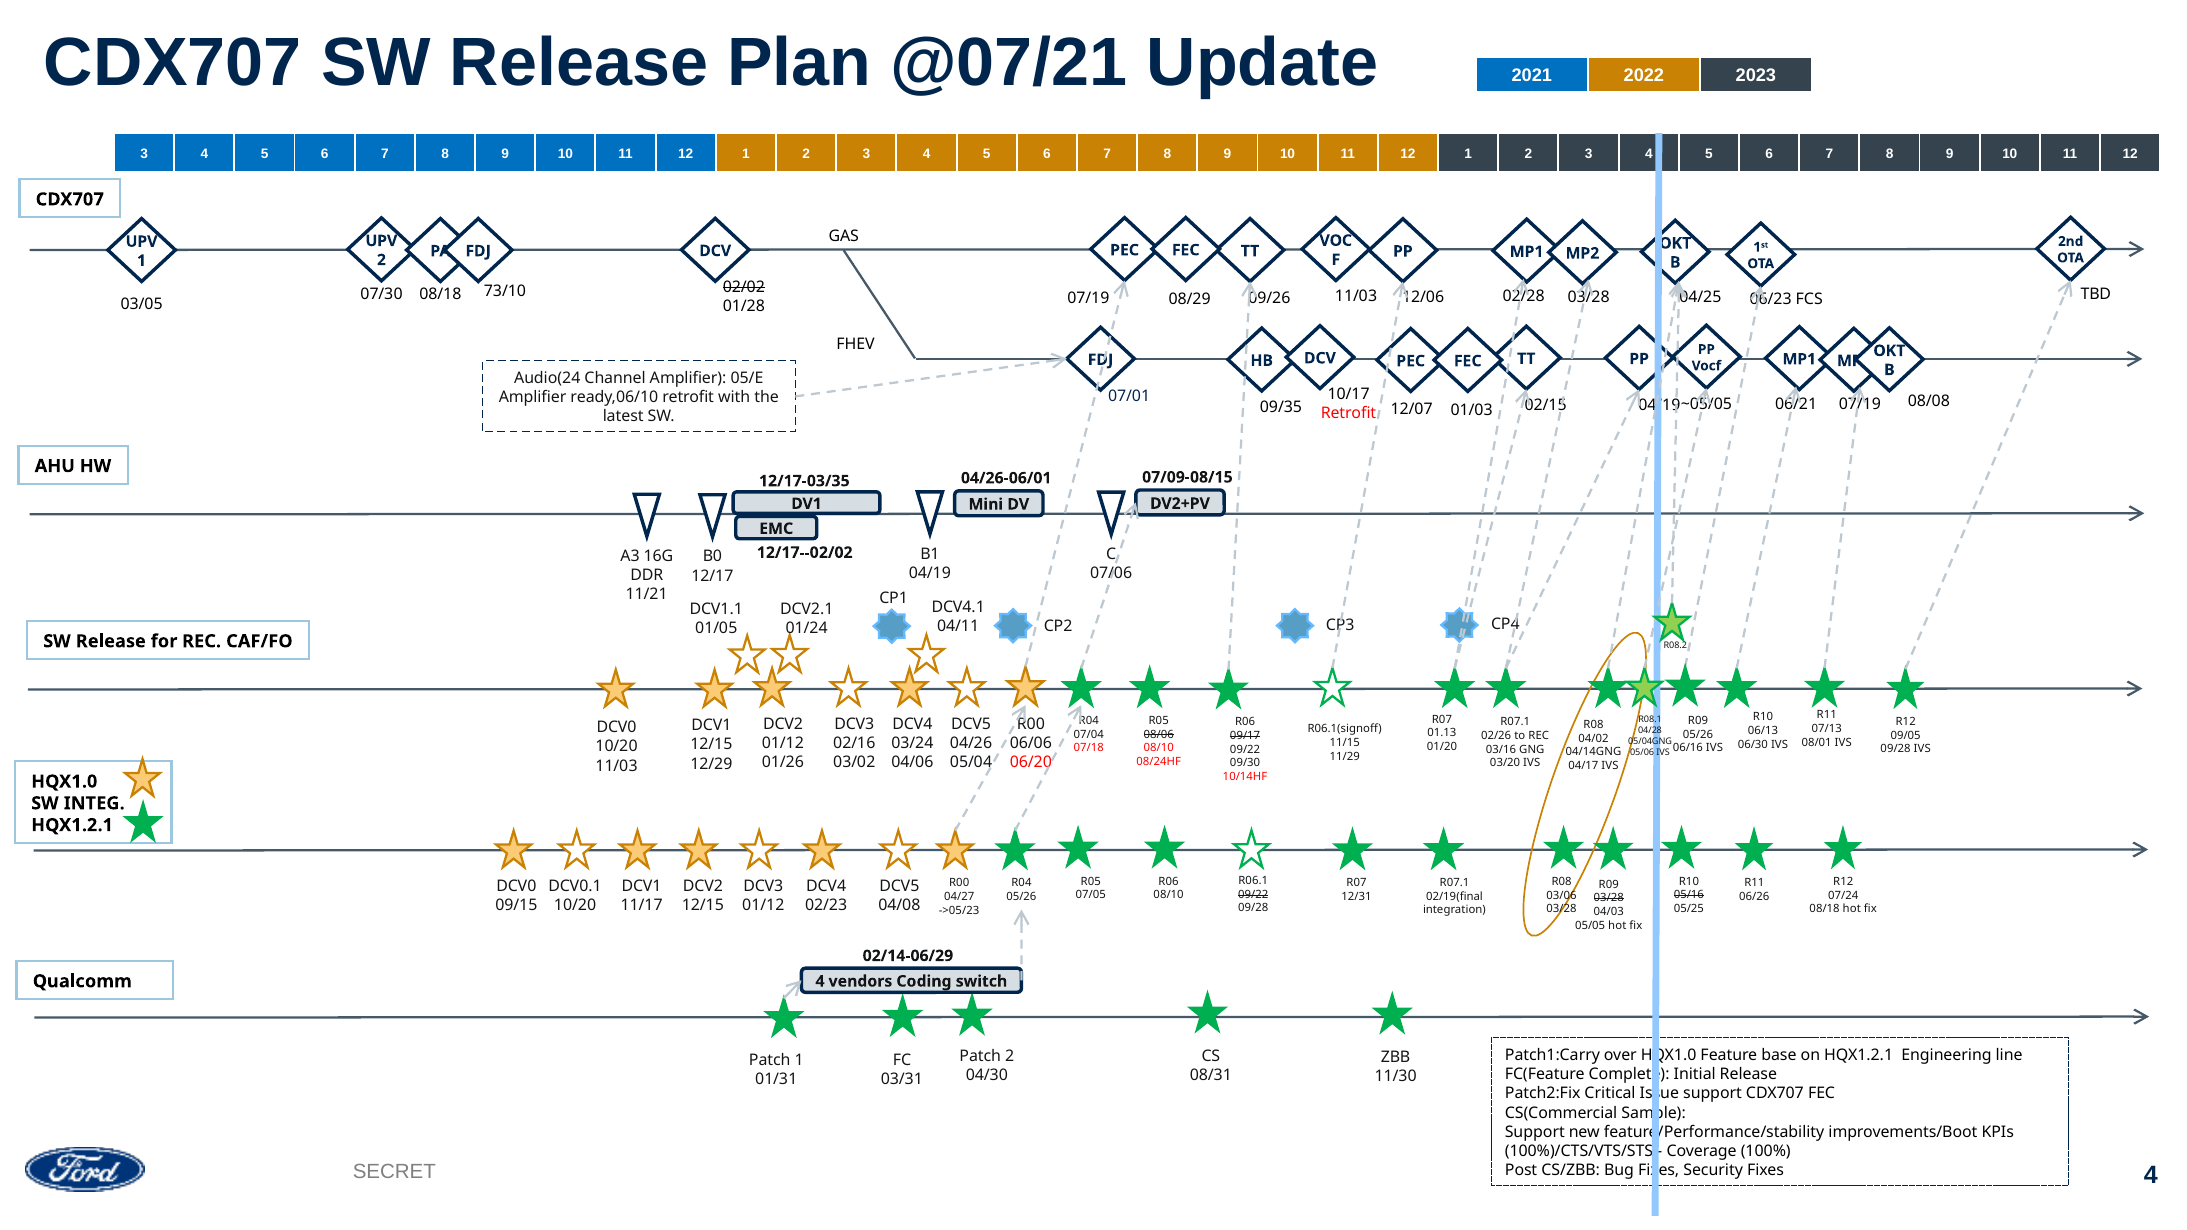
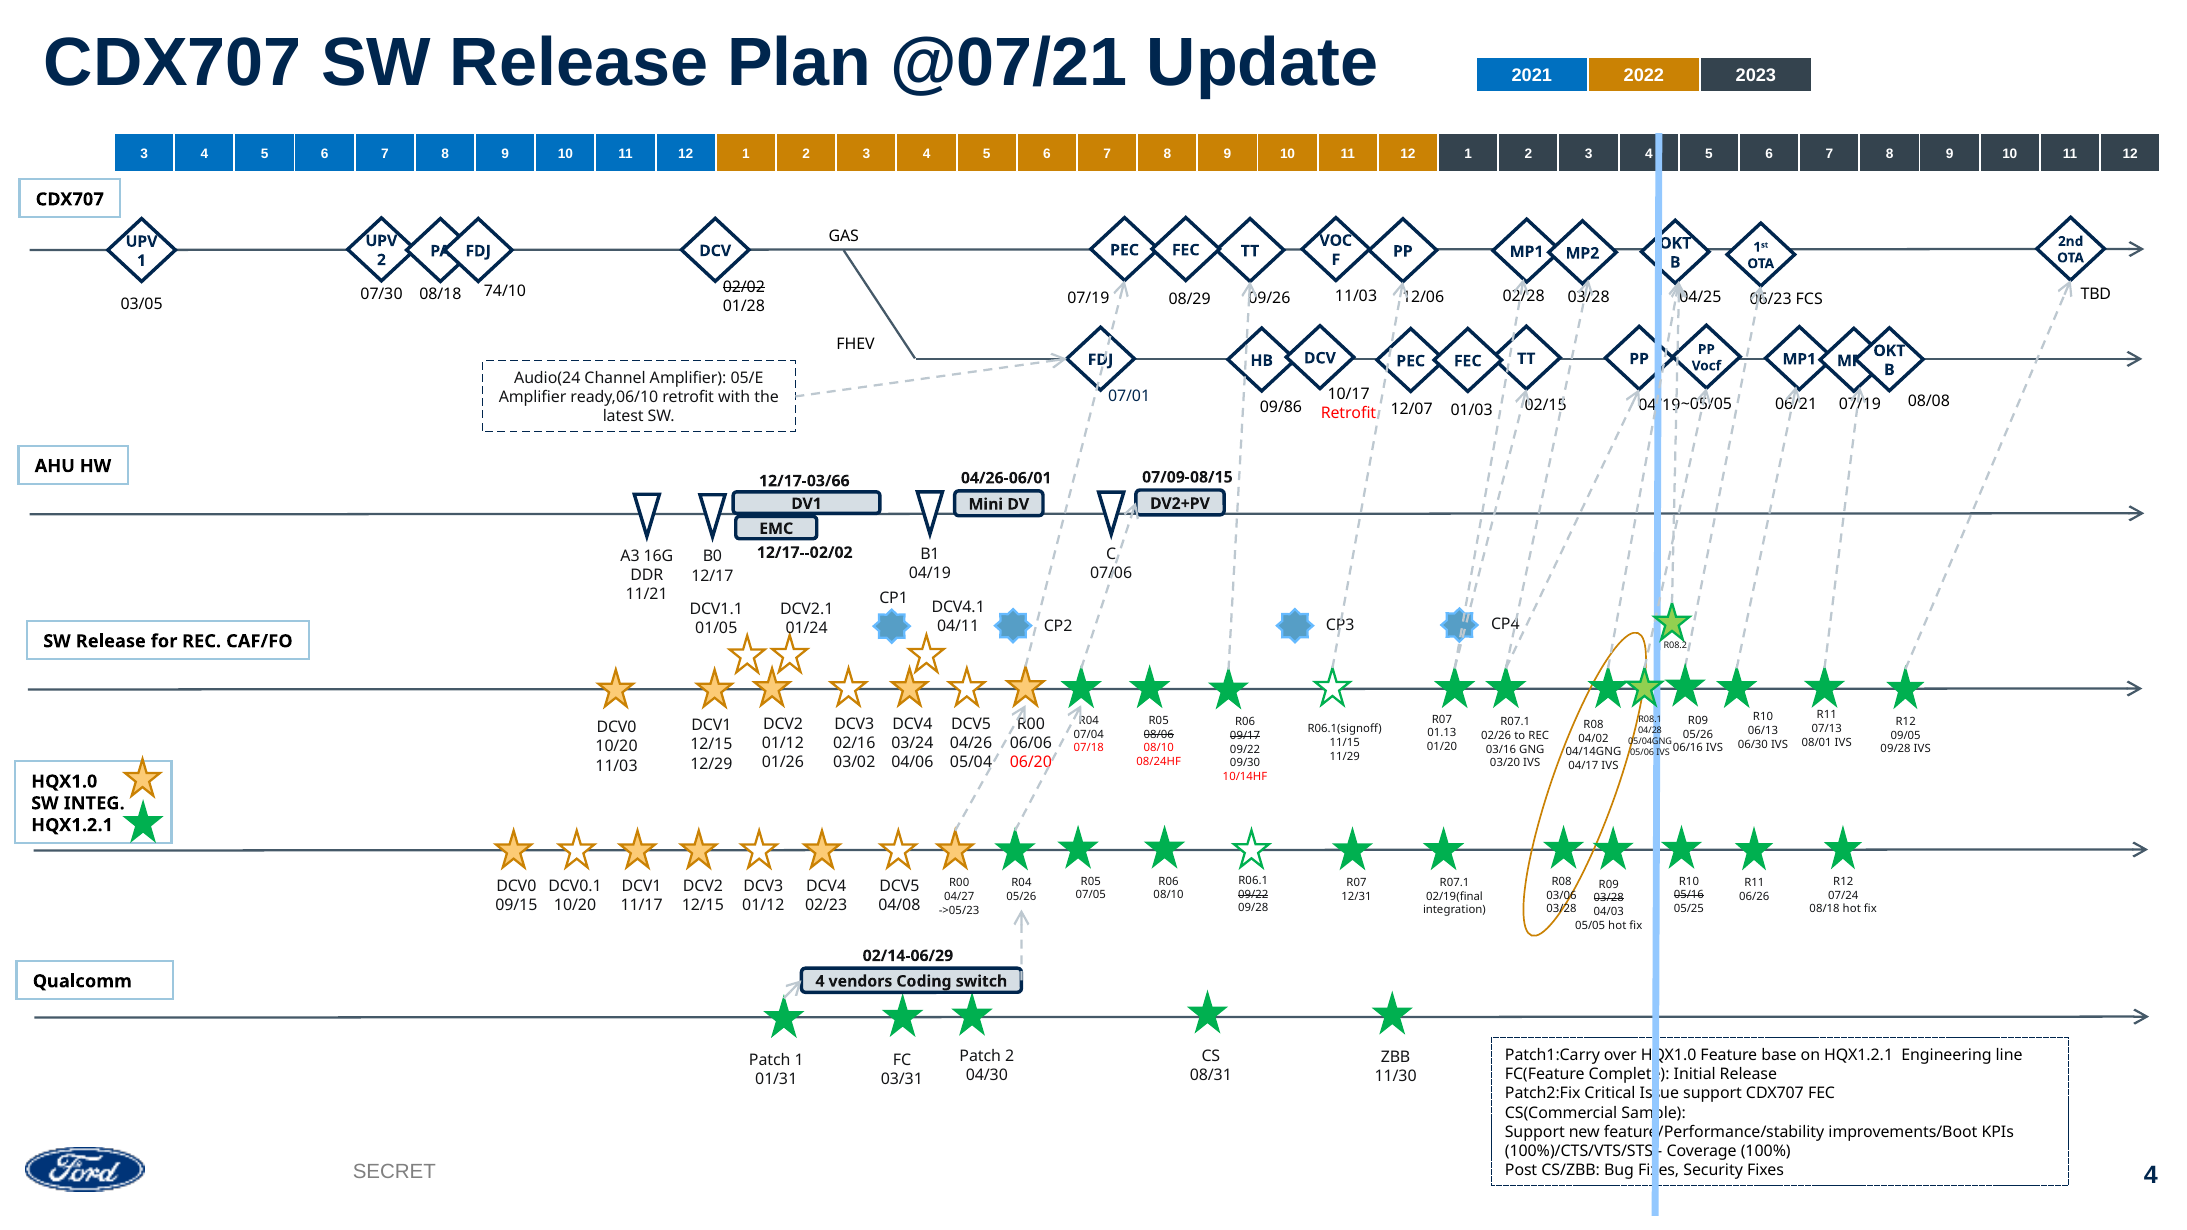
73/10: 73/10 -> 74/10
09/35: 09/35 -> 09/86
12/17-03/35: 12/17-03/35 -> 12/17-03/66
